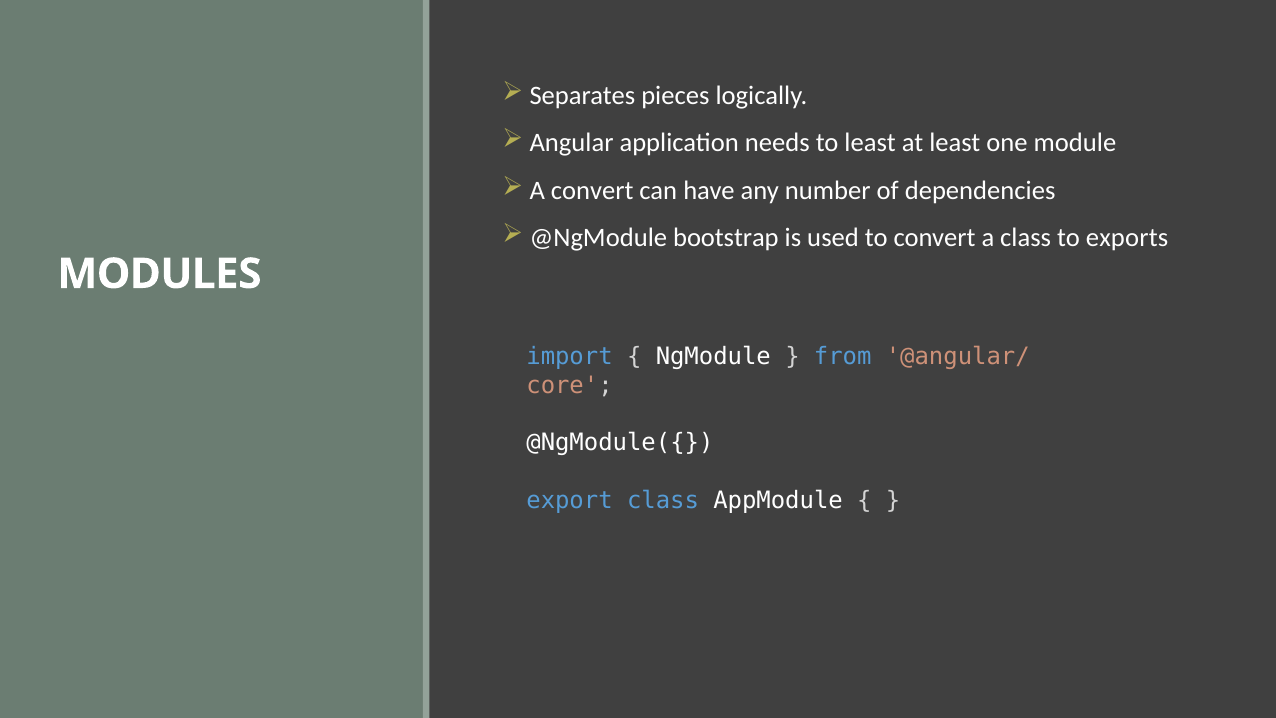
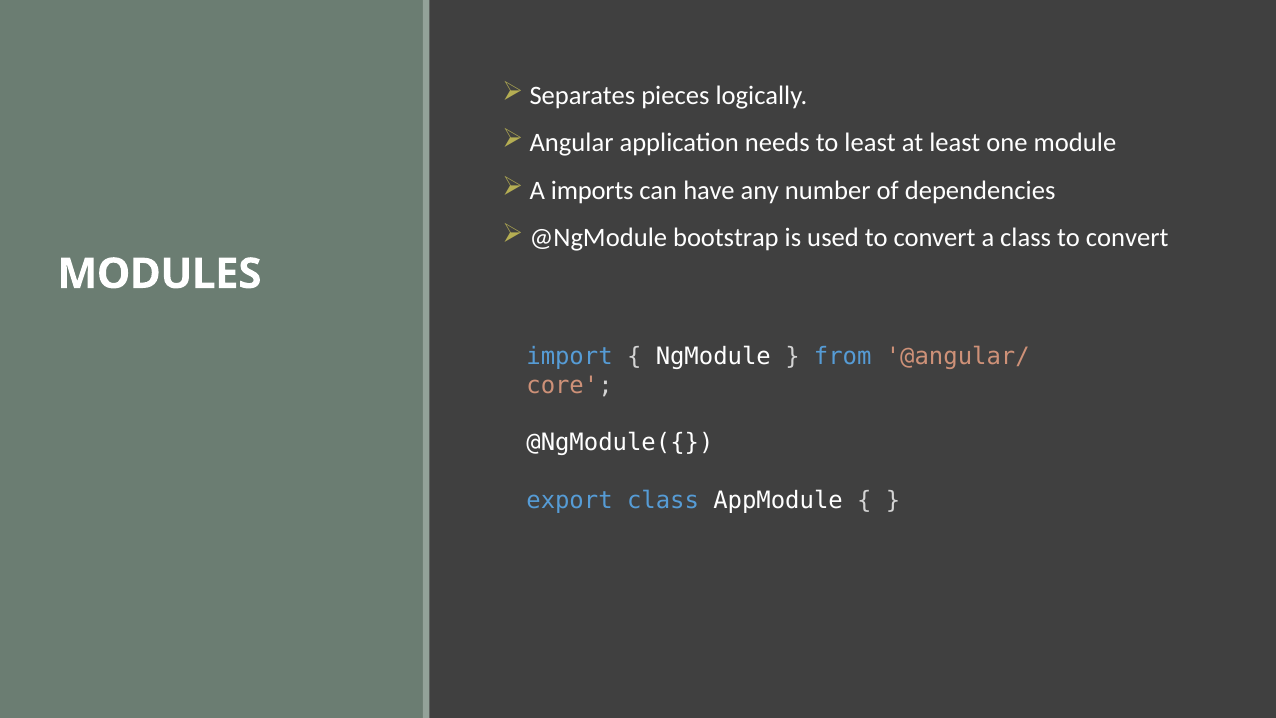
A convert: convert -> imports
class to exports: exports -> convert
